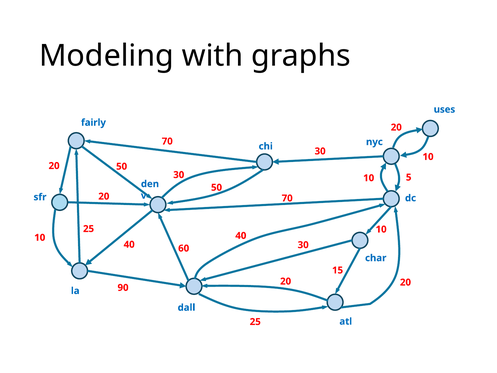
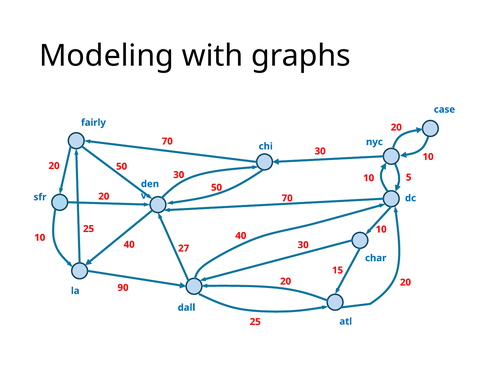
uses: uses -> case
60: 60 -> 27
